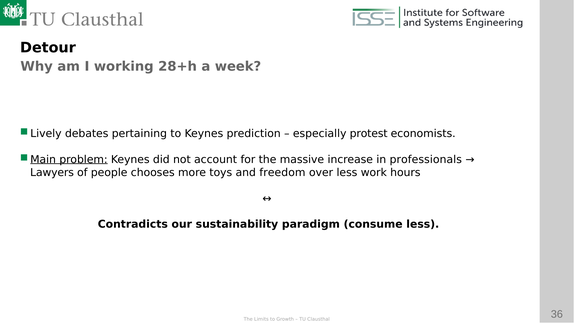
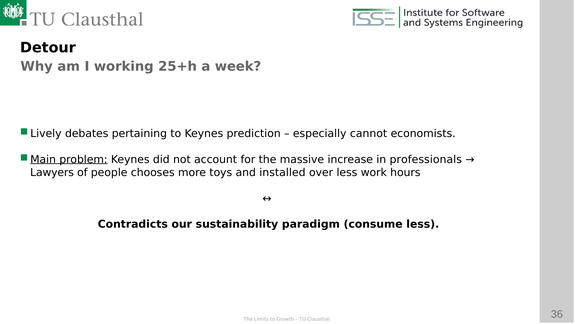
28+h: 28+h -> 25+h
protest: protest -> cannot
freedom: freedom -> installed
